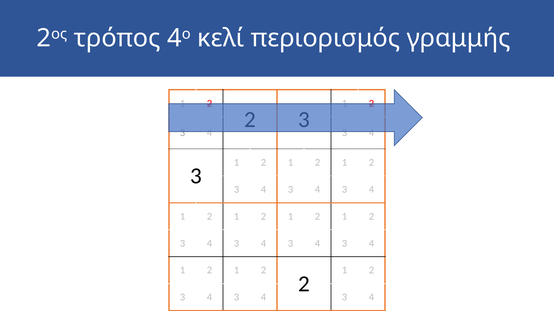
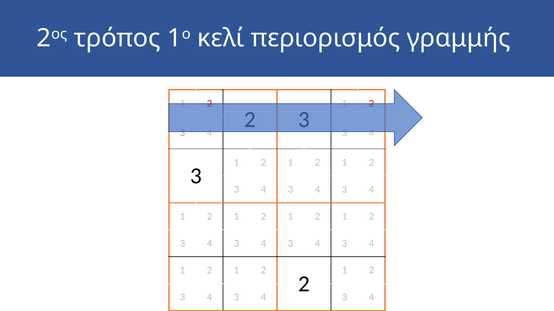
τρόπος 4: 4 -> 1
